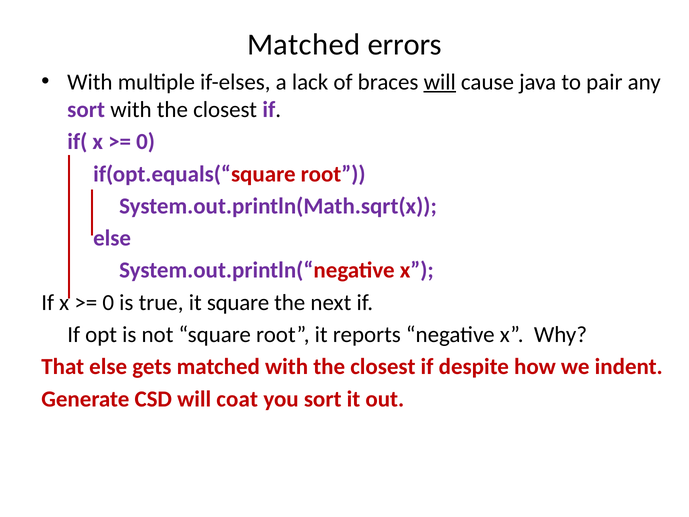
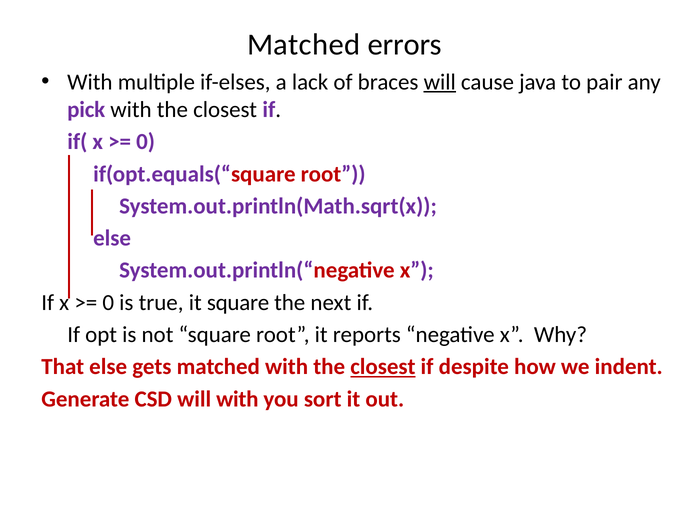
sort at (86, 110): sort -> pick
closest at (383, 367) underline: none -> present
will coat: coat -> with
